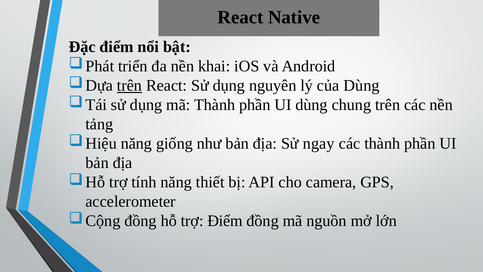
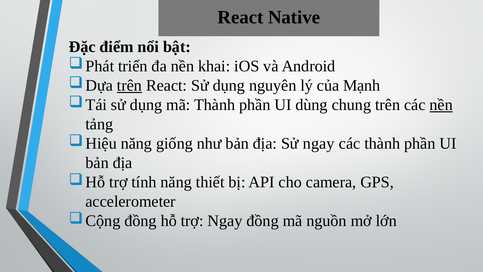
của Dùng: Dùng -> Mạnh
nền at (441, 105) underline: none -> present
trợ Điểm: Điểm -> Ngay
